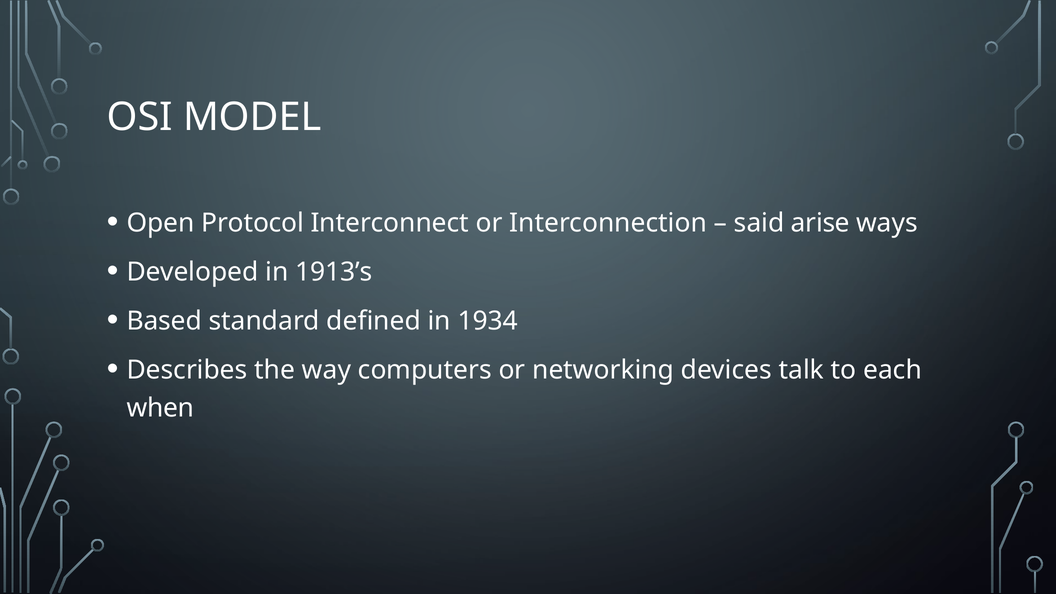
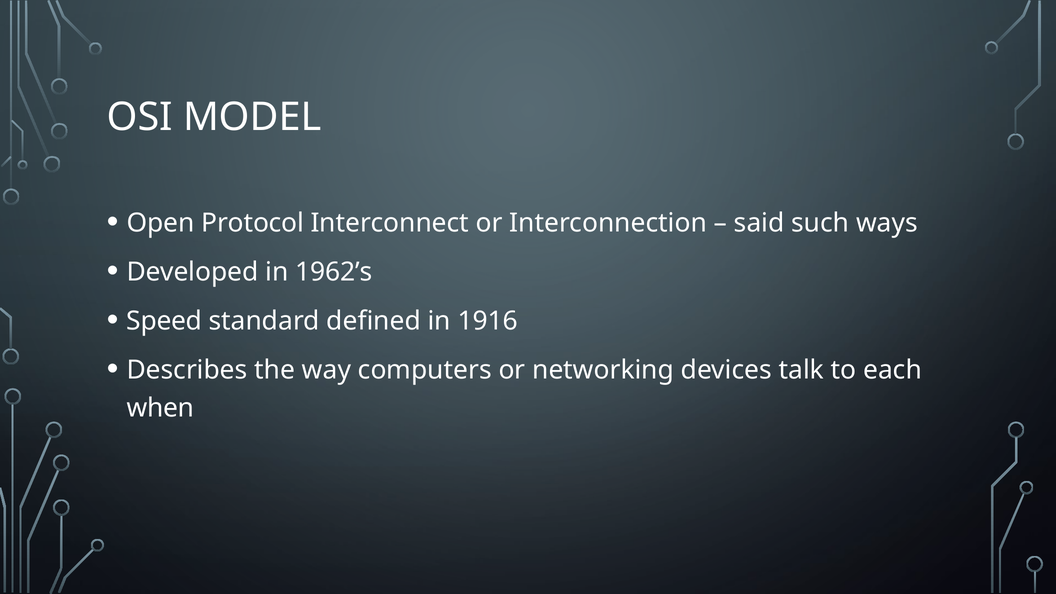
arise: arise -> such
1913’s: 1913’s -> 1962’s
Based: Based -> Speed
1934: 1934 -> 1916
